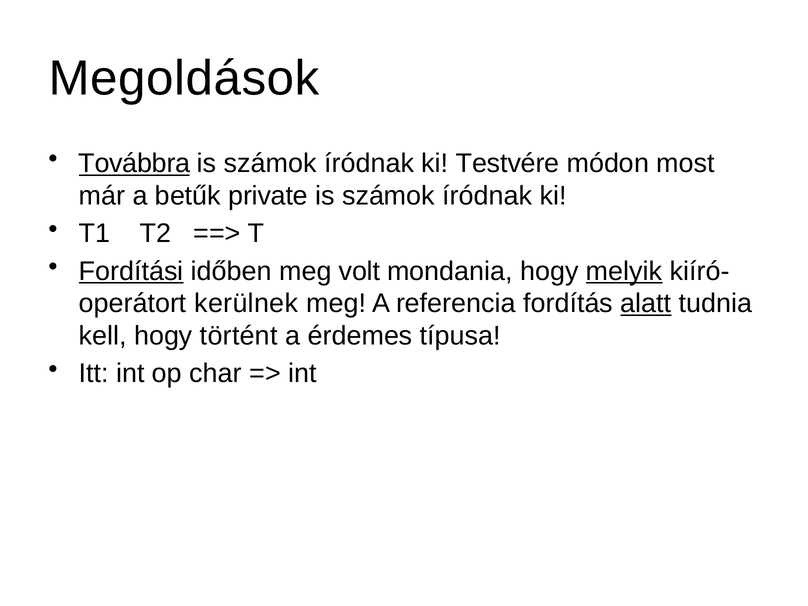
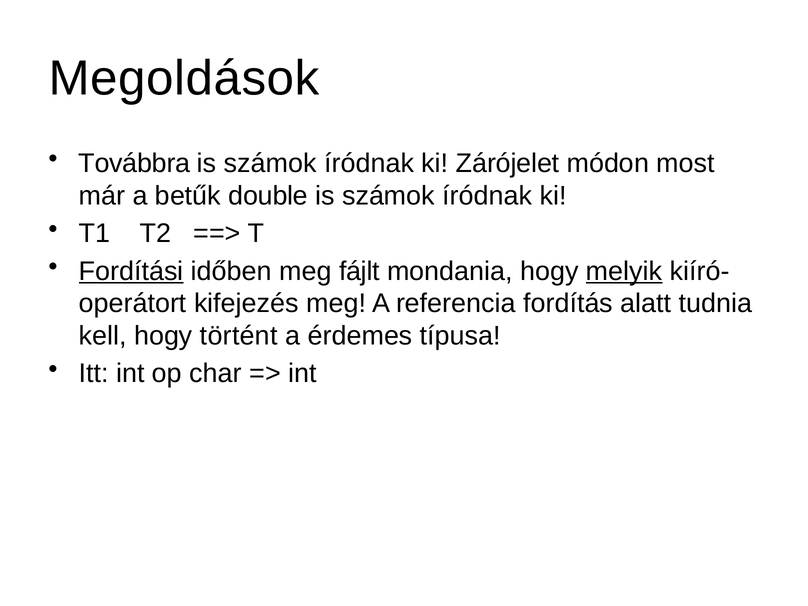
Továbbra underline: present -> none
Testvére: Testvére -> Zárójelet
private: private -> double
volt: volt -> fájlt
kerülnek: kerülnek -> kifejezés
alatt underline: present -> none
